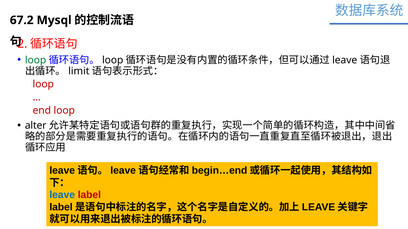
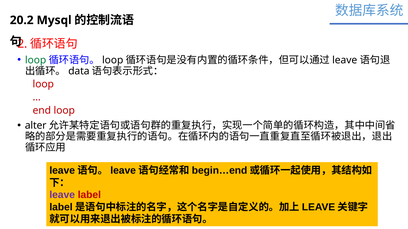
67.2: 67.2 -> 20.2
limit: limit -> data
leave at (62, 195) colour: blue -> purple
